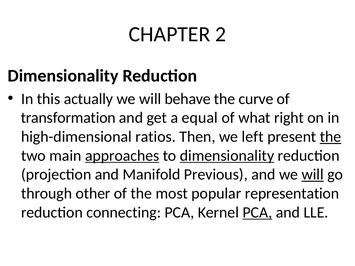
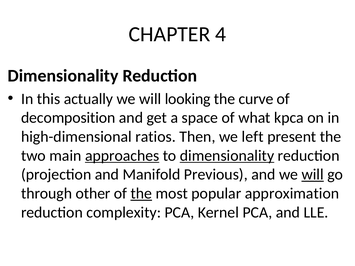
2: 2 -> 4
behave: behave -> looking
transformation: transformation -> decomposition
equal: equal -> space
right: right -> kpca
the at (331, 137) underline: present -> none
the at (141, 194) underline: none -> present
representation: representation -> approximation
connecting: connecting -> complexity
PCA at (257, 213) underline: present -> none
